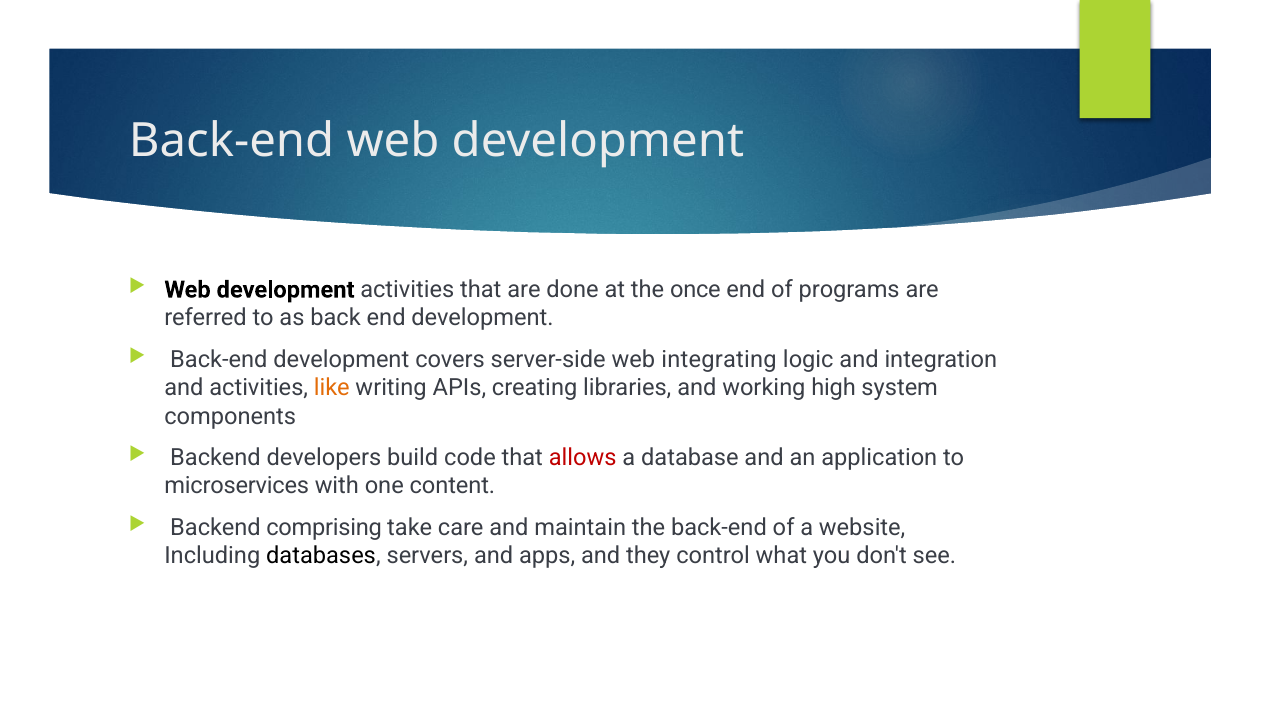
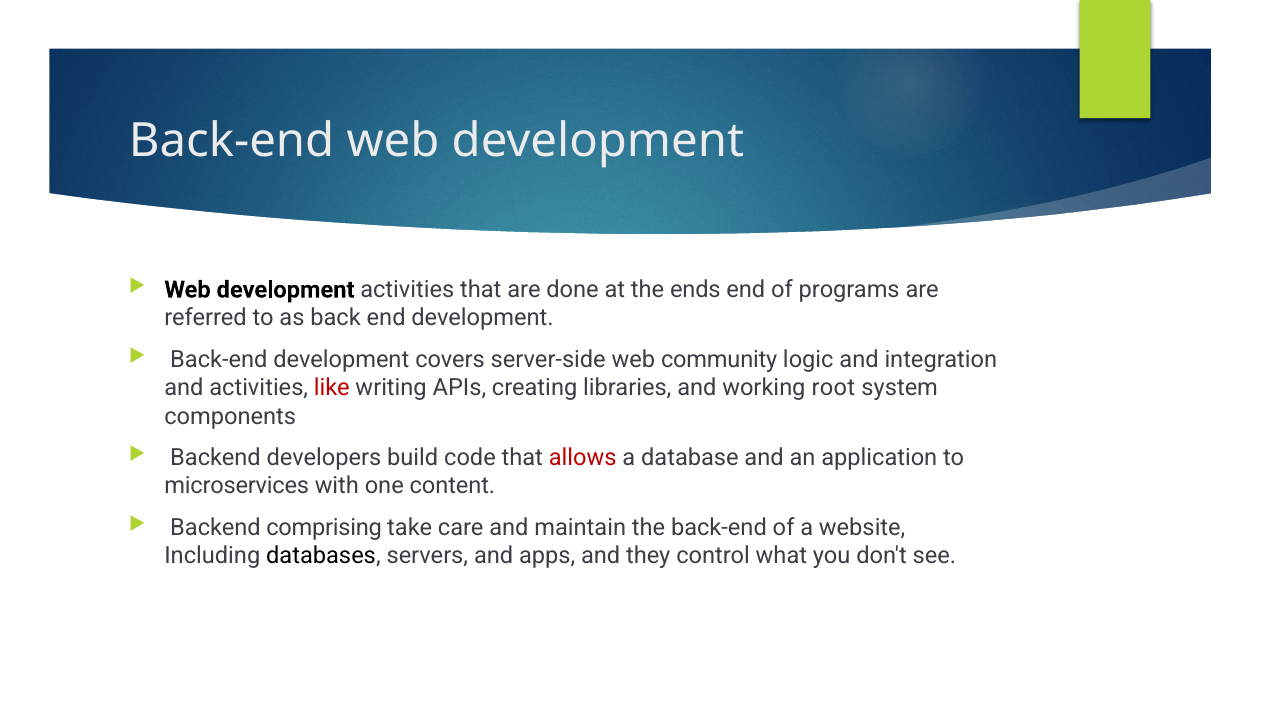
once: once -> ends
integrating: integrating -> community
like colour: orange -> red
high: high -> root
